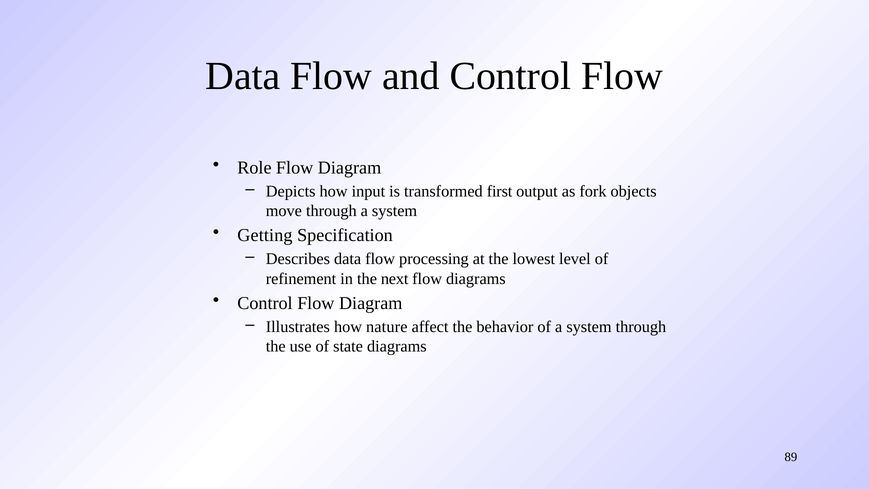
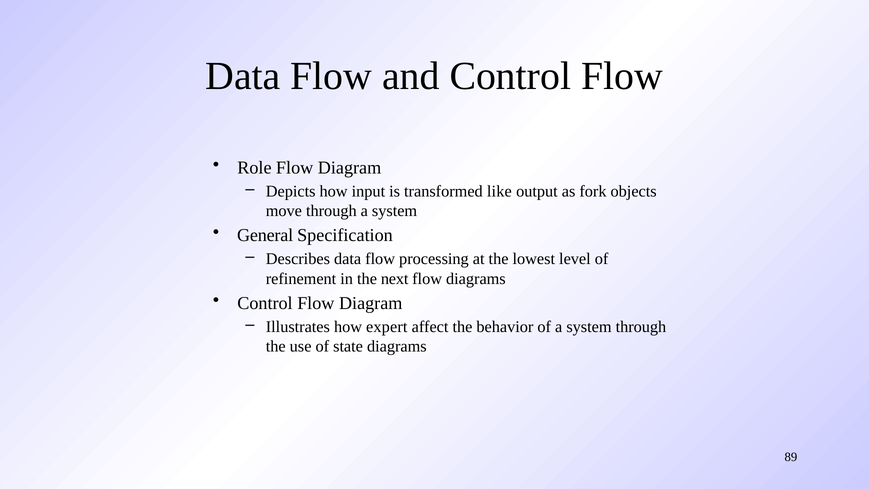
first: first -> like
Getting: Getting -> General
nature: nature -> expert
